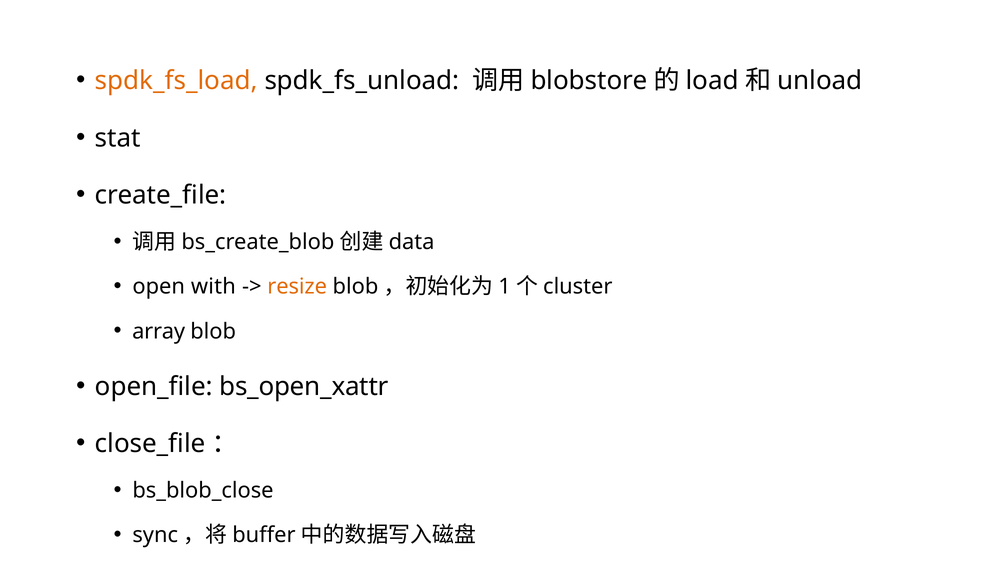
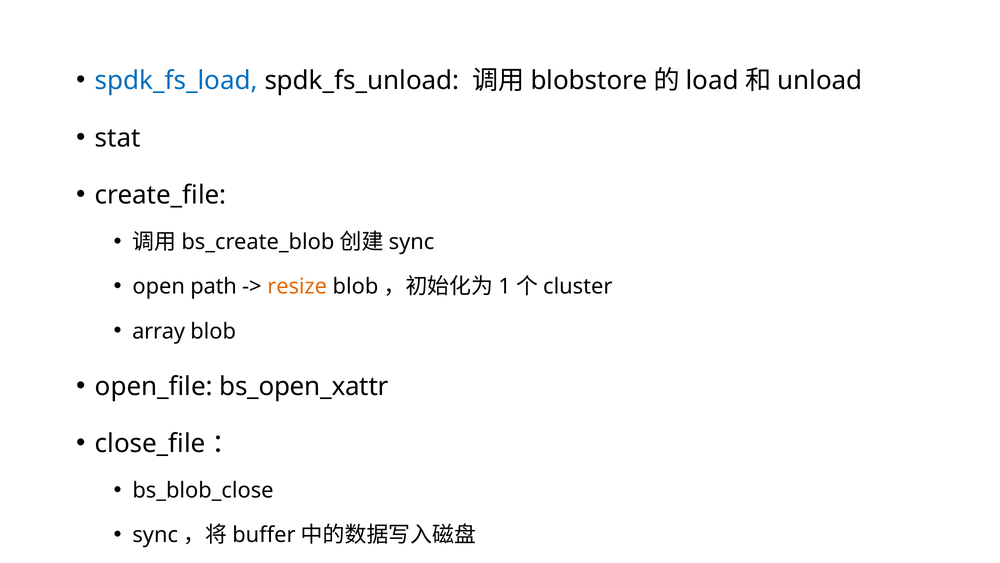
spdk_fs_load colour: orange -> blue
data at (412, 242): data -> sync
with: with -> path
